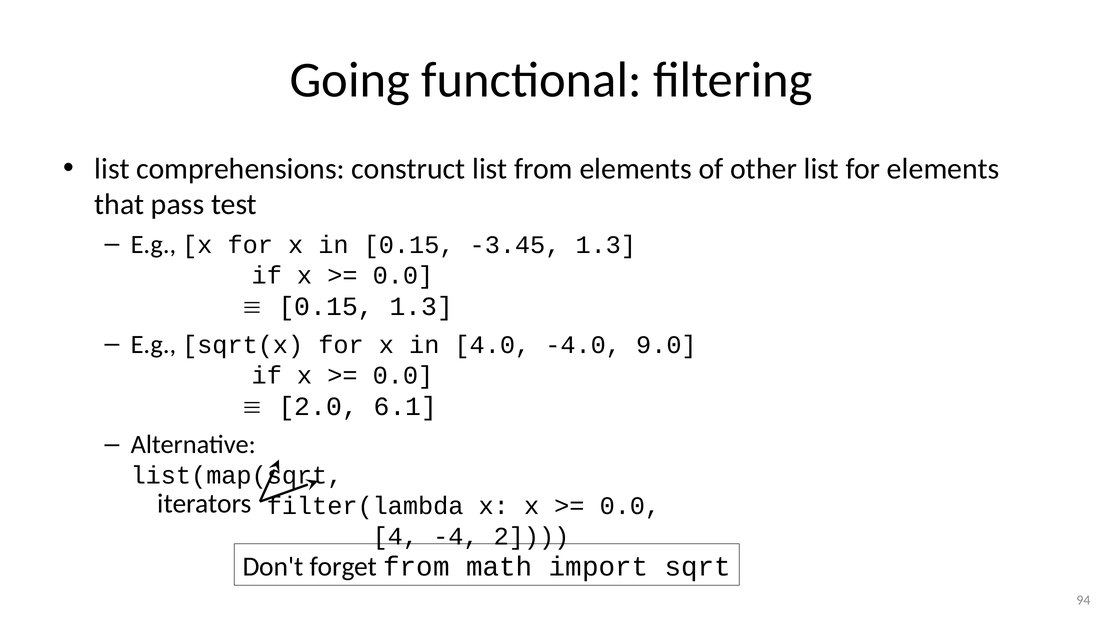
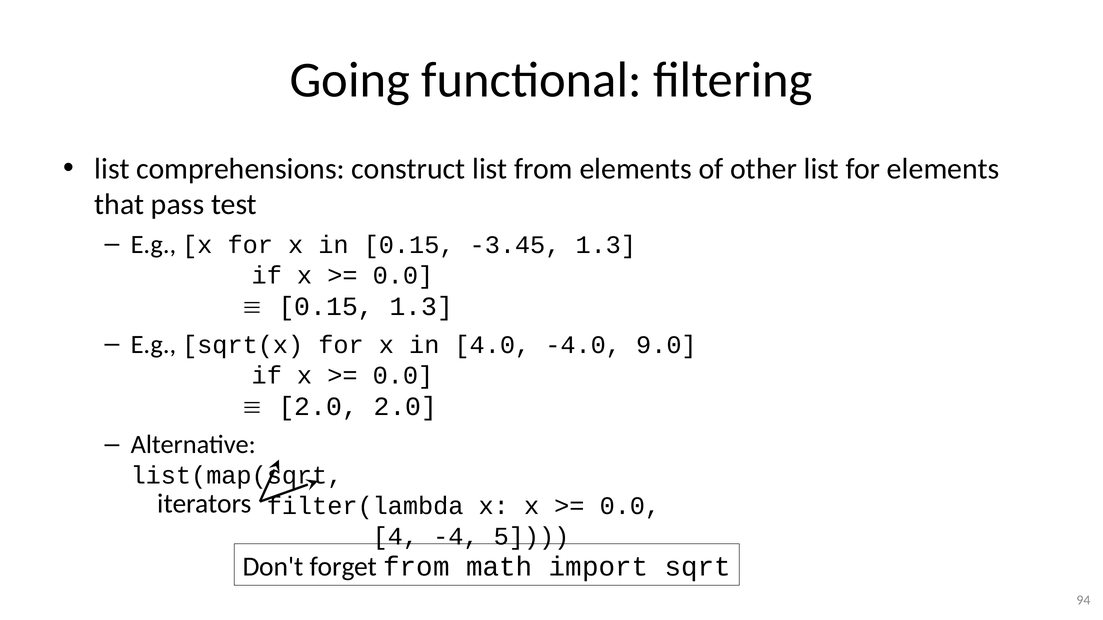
2.0 6.1: 6.1 -> 2.0
2: 2 -> 5
